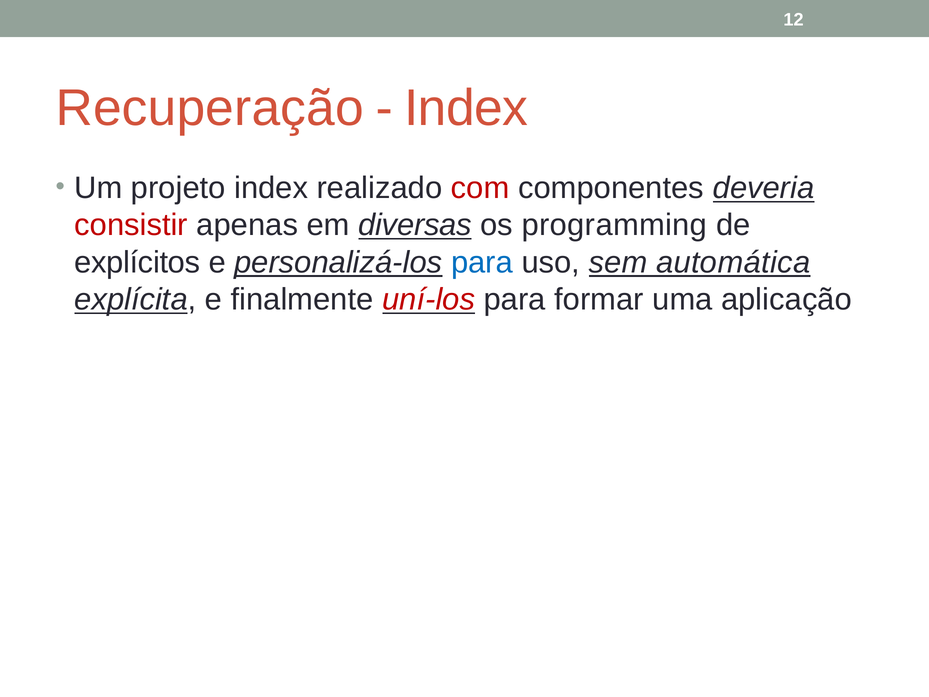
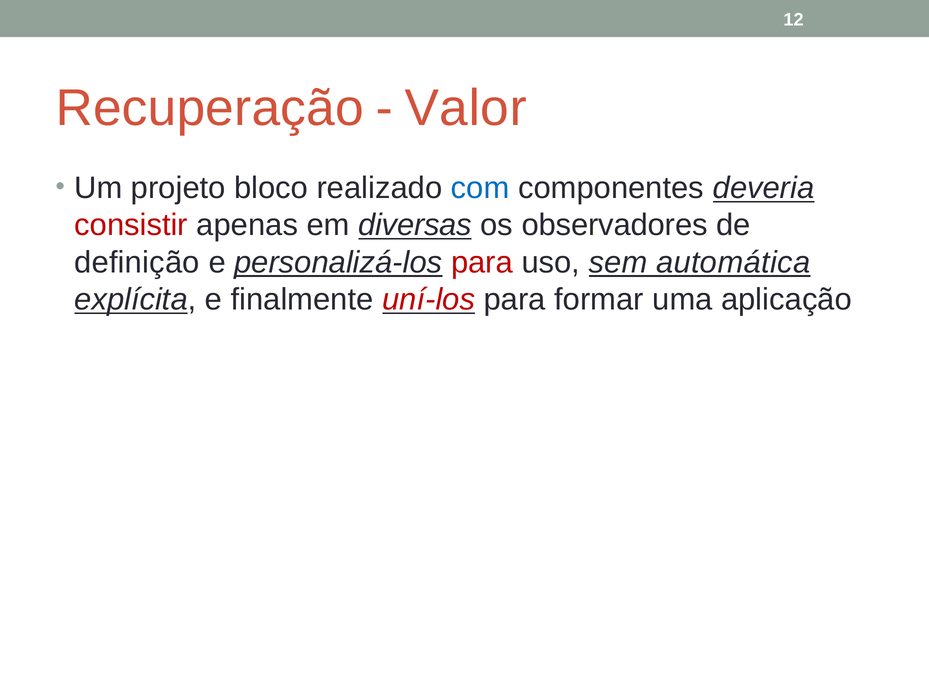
Index at (466, 108): Index -> Valor
projeto index: index -> bloco
com colour: red -> blue
programming: programming -> observadores
explícitos: explícitos -> definição
para at (482, 262) colour: blue -> red
